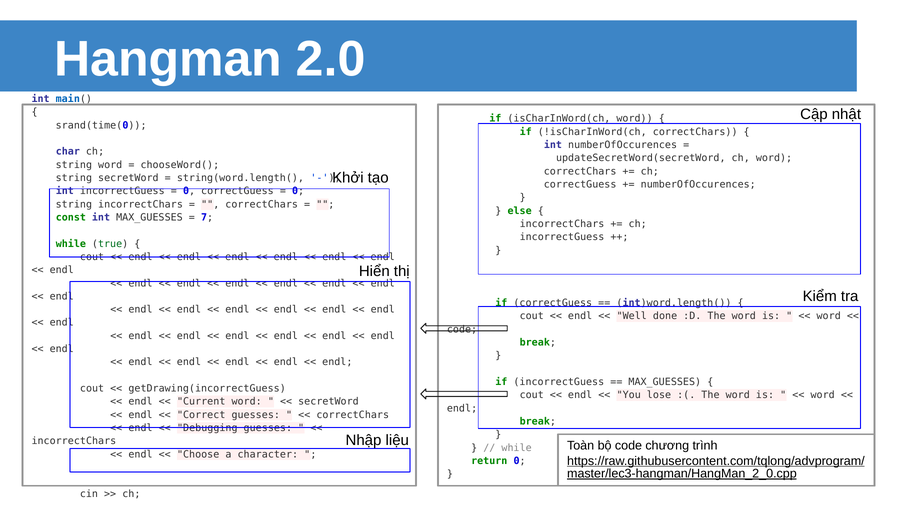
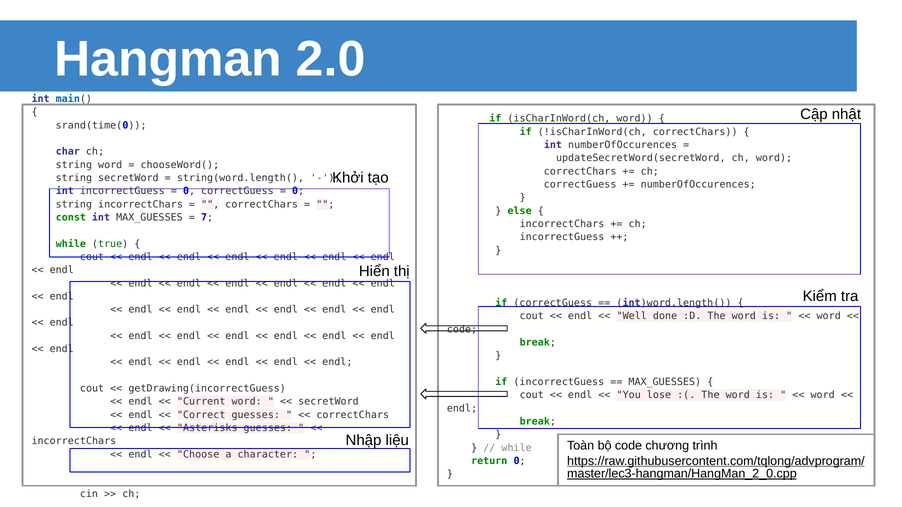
Debugging: Debugging -> Asterisks
